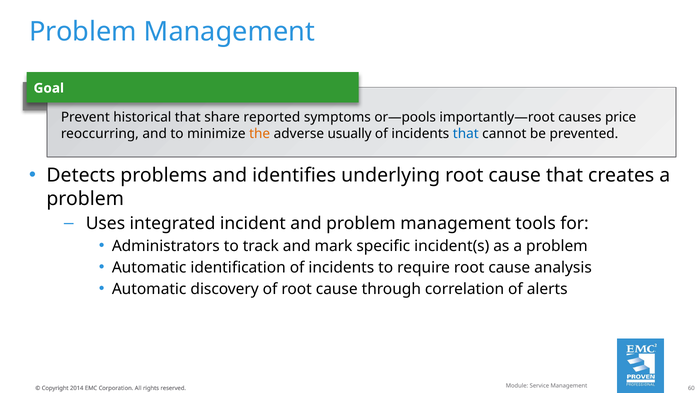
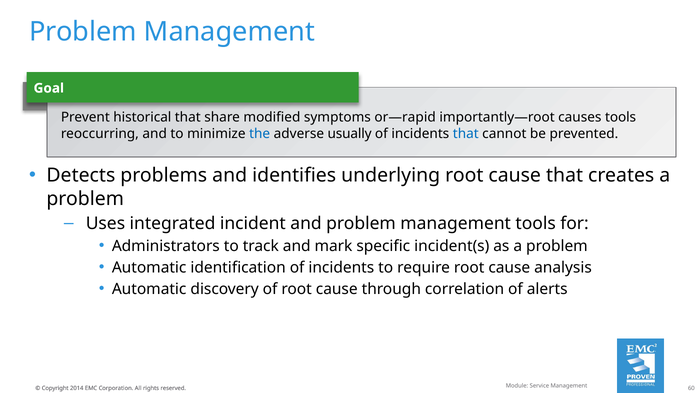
reported: reported -> modified
or—pools: or—pools -> or—rapid
causes price: price -> tools
the colour: orange -> blue
